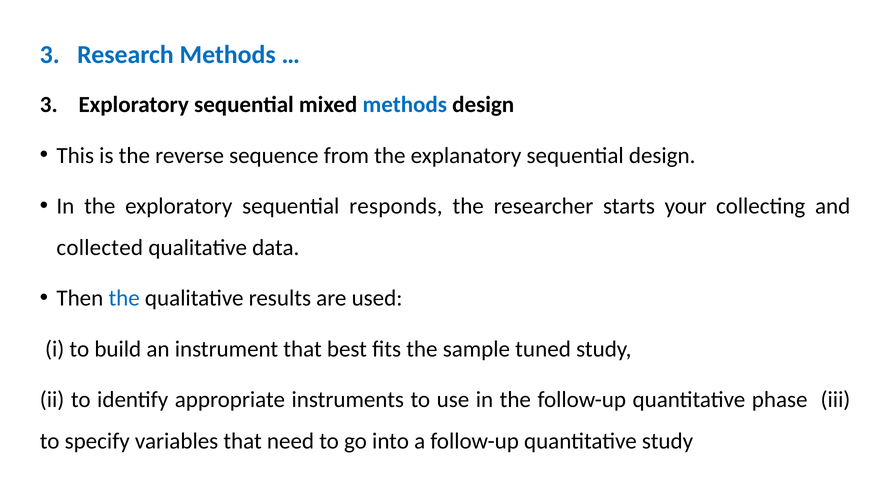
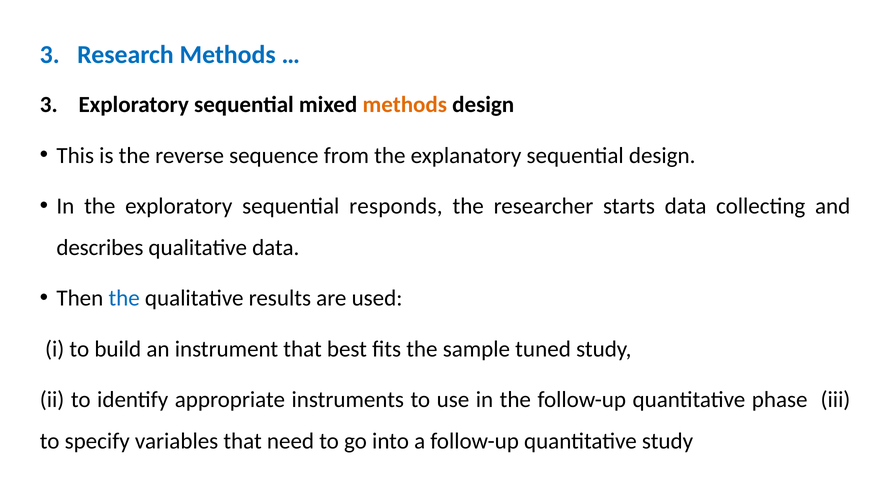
methods at (405, 105) colour: blue -> orange
starts your: your -> data
collected: collected -> describes
